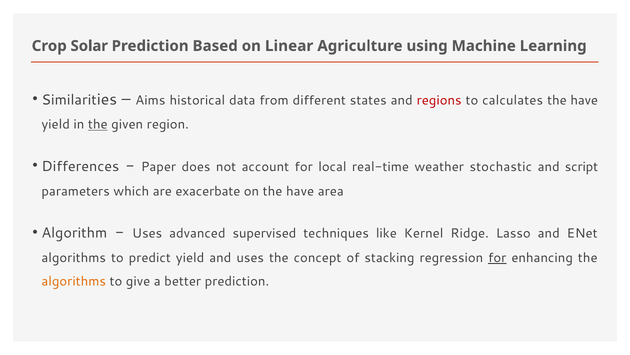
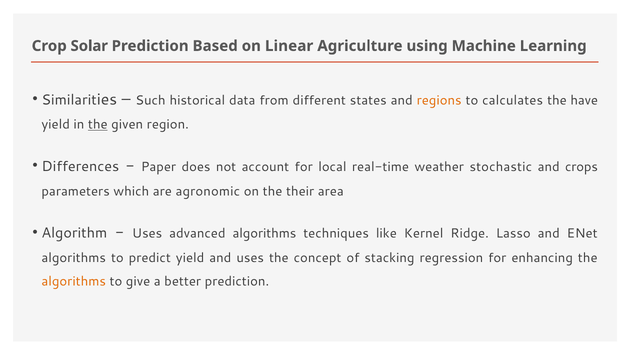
Aims: Aims -> Such
regions colour: red -> orange
script: script -> crops
exacerbate: exacerbate -> agronomic
on the have: have -> their
advanced supervised: supervised -> algorithms
for at (497, 257) underline: present -> none
